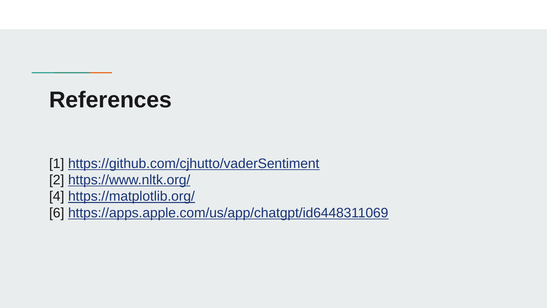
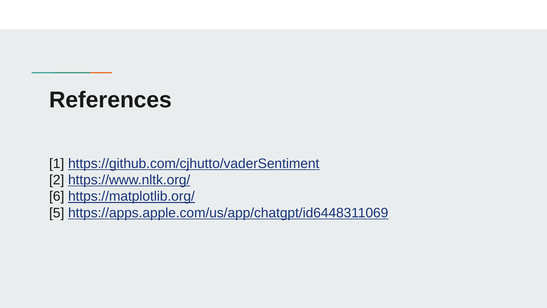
4: 4 -> 6
6: 6 -> 5
